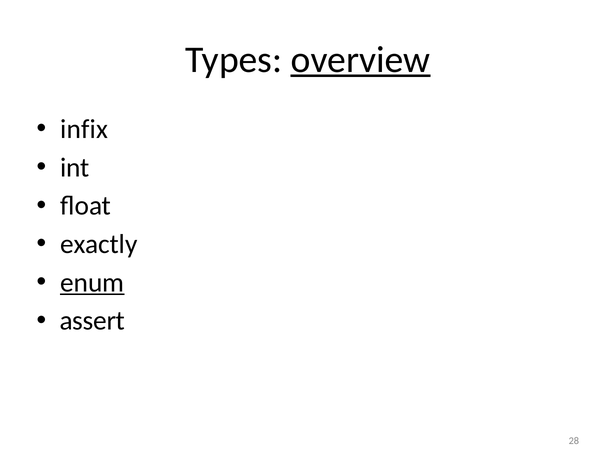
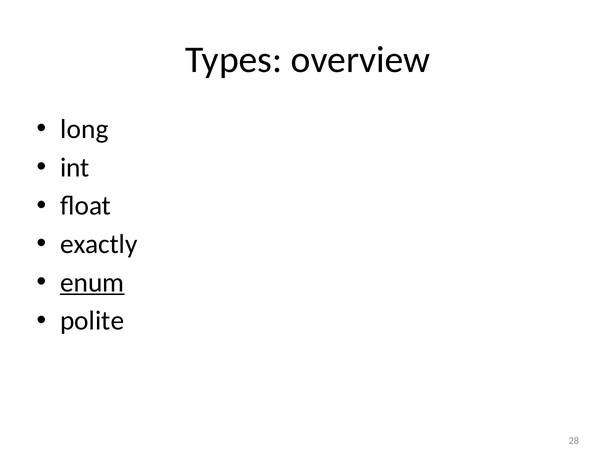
overview underline: present -> none
infix: infix -> long
assert: assert -> polite
